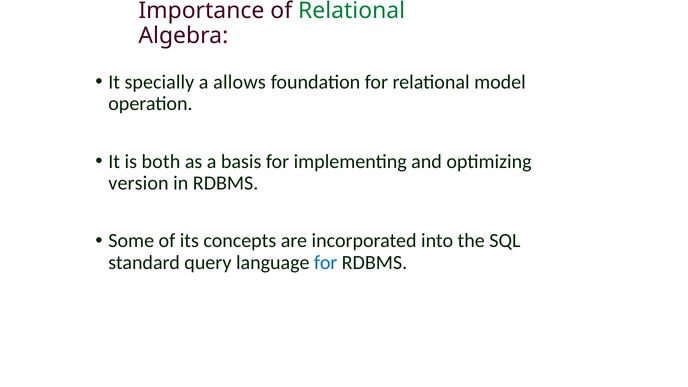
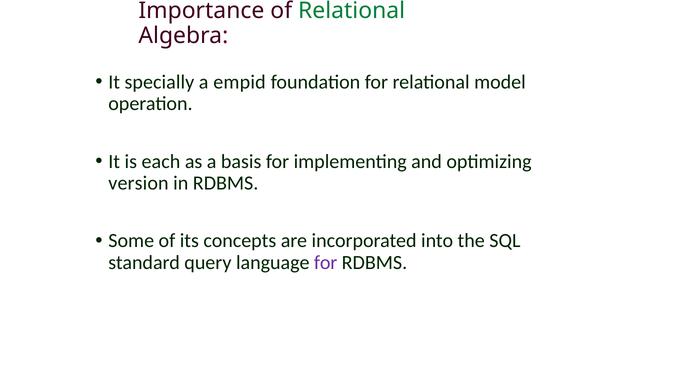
allows: allows -> empid
both: both -> each
for at (326, 263) colour: blue -> purple
